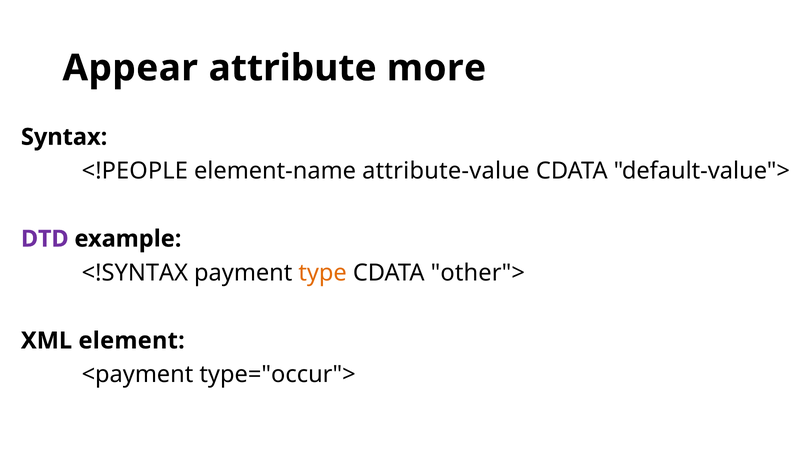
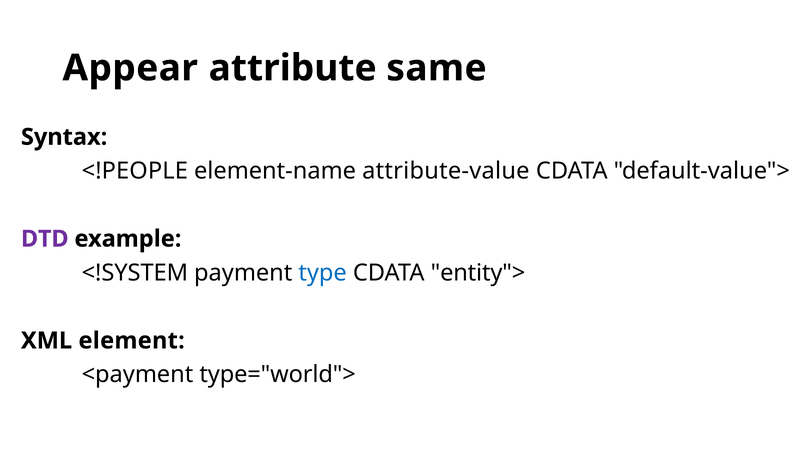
more: more -> same
<!SYNTAX: <!SYNTAX -> <!SYSTEM
type colour: orange -> blue
other">: other"> -> entity">
type="occur">: type="occur"> -> type="world">
